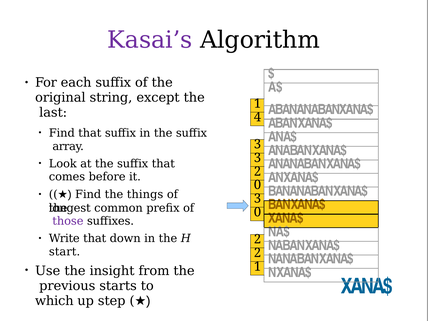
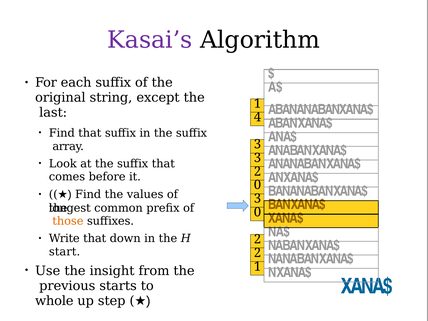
things: things -> values
those colour: purple -> orange
which: which -> whole
